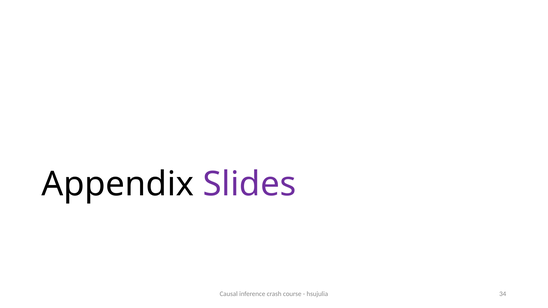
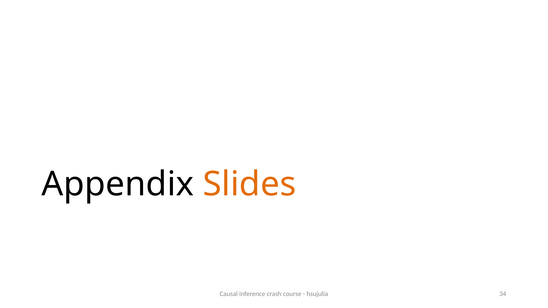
Slides colour: purple -> orange
